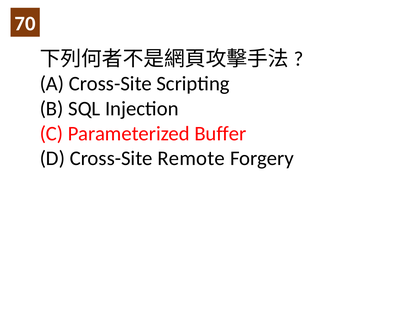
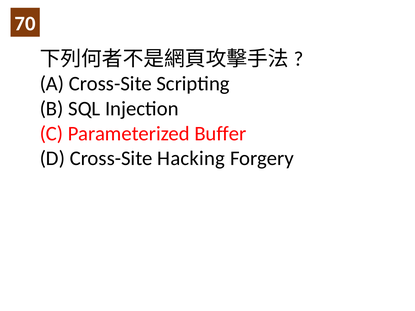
Remote: Remote -> Hacking
